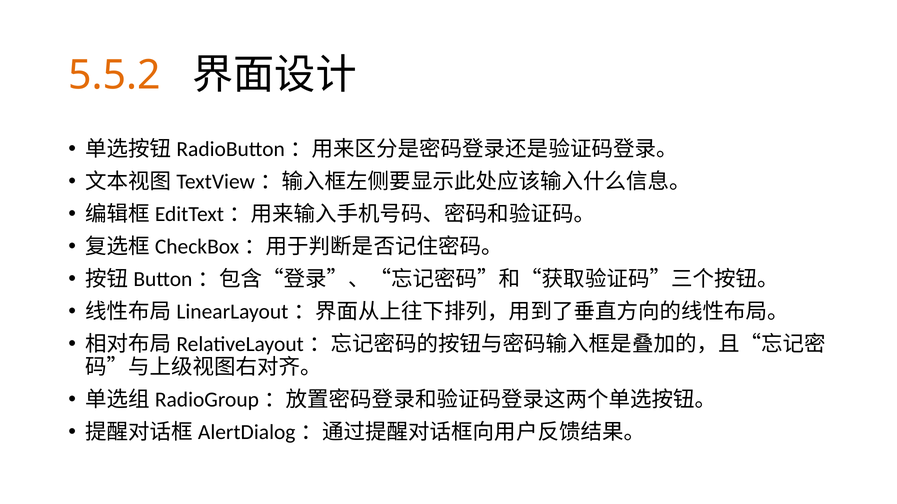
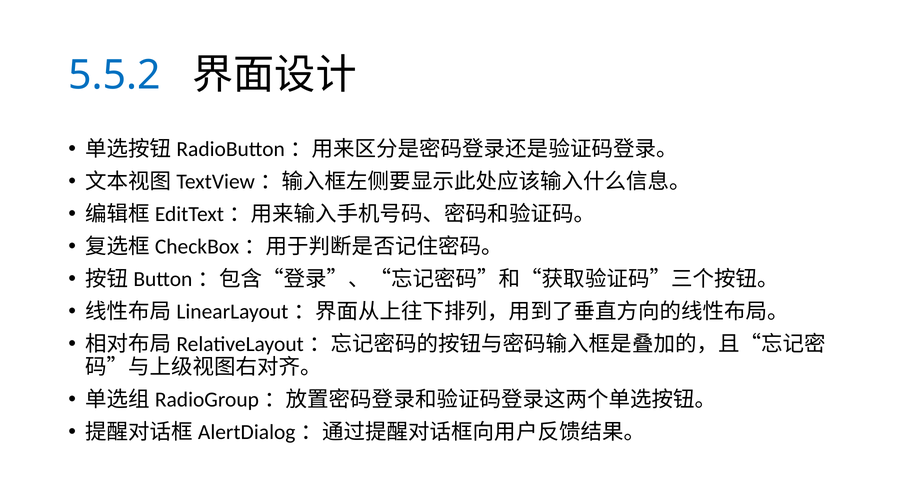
5.5.2 colour: orange -> blue
